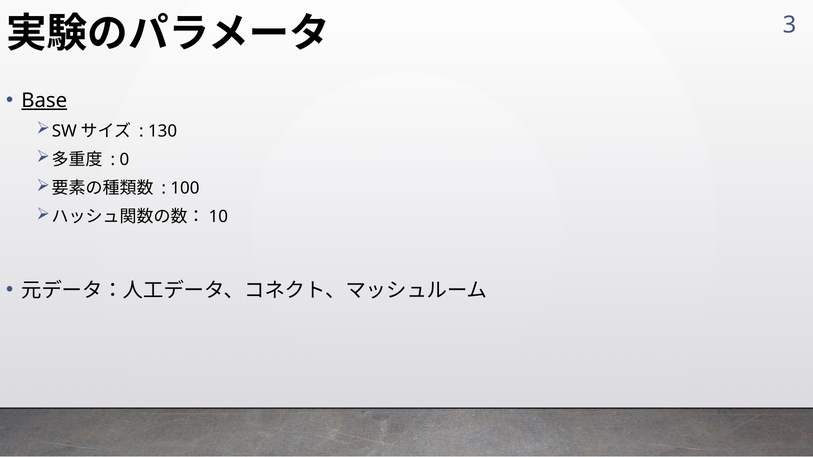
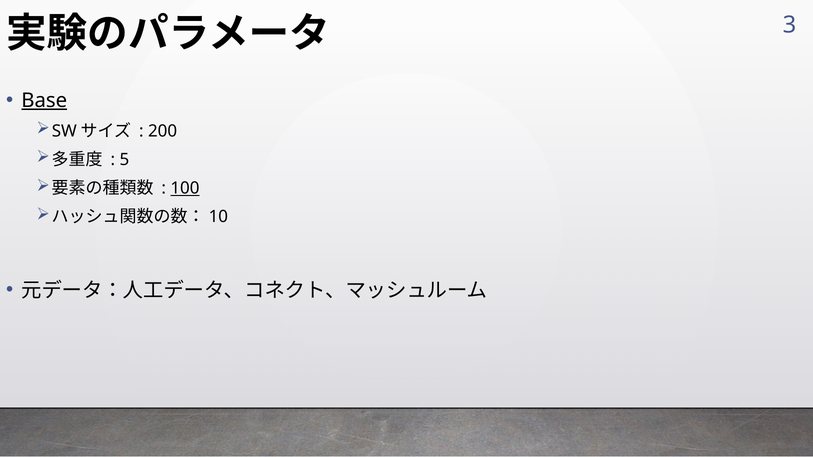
130: 130 -> 200
0: 0 -> 5
100 underline: none -> present
